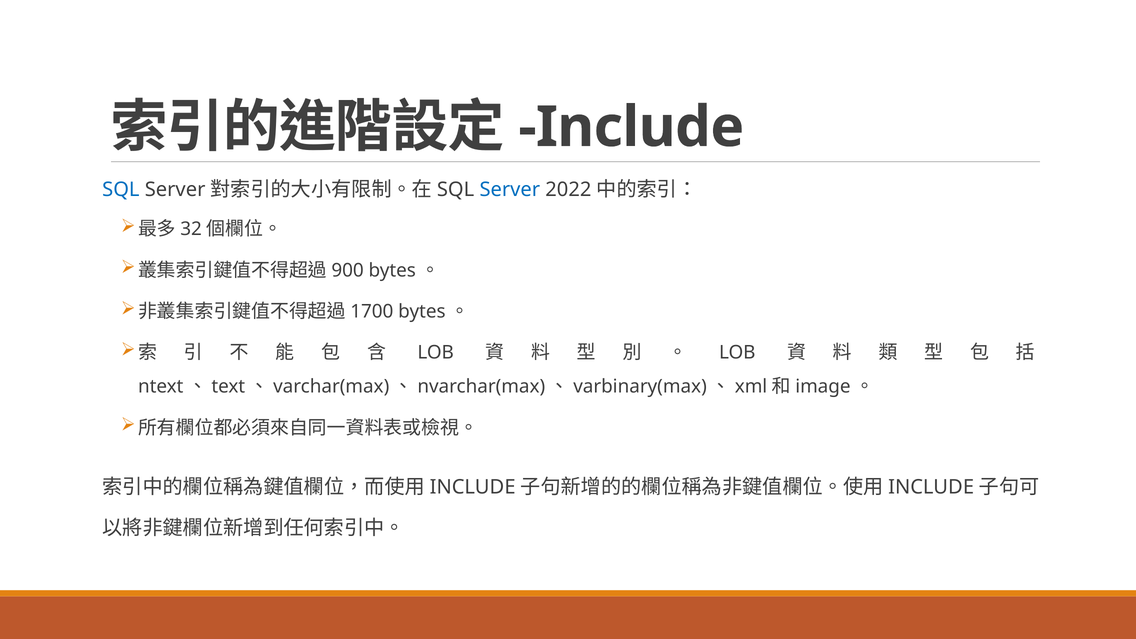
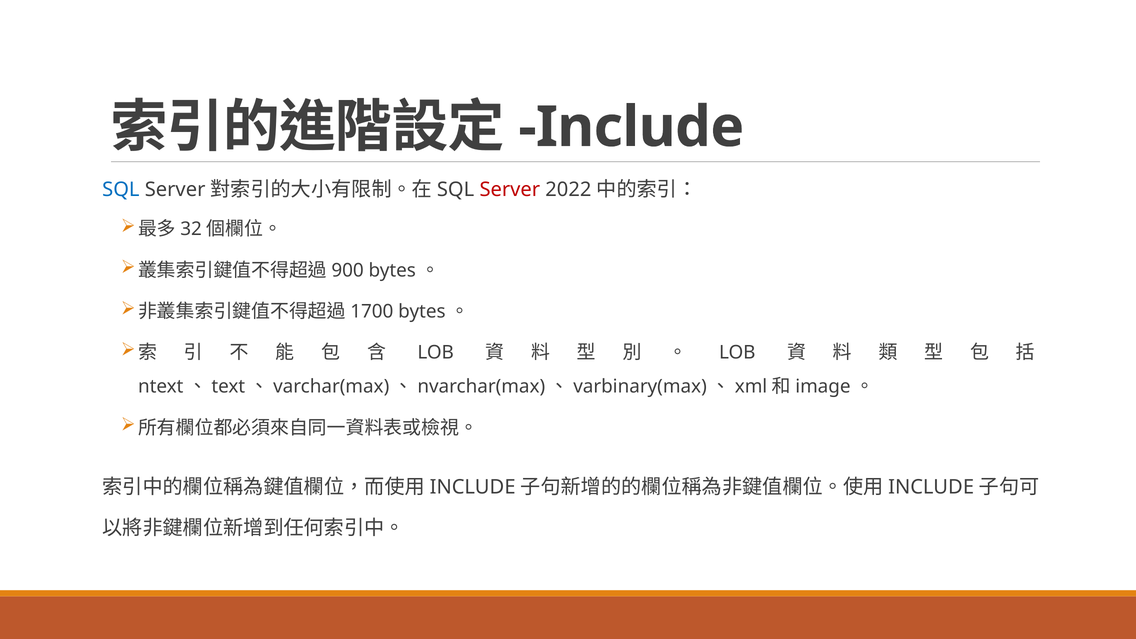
Server colour: blue -> red
